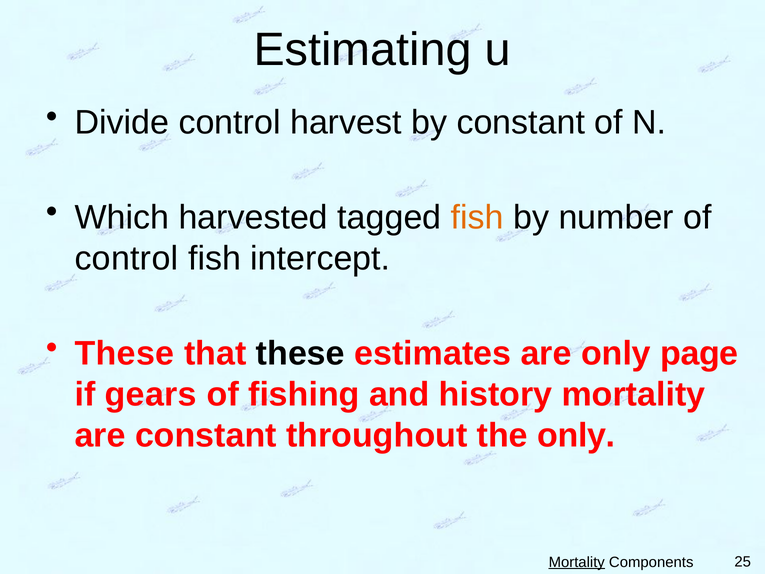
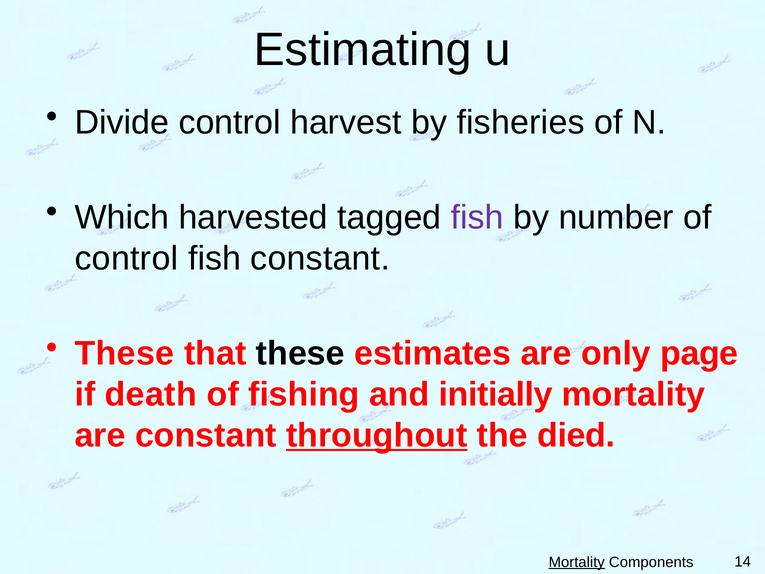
by constant: constant -> fisheries
fish at (477, 217) colour: orange -> purple
fish intercept: intercept -> constant
gears: gears -> death
history: history -> initially
throughout underline: none -> present
the only: only -> died
25: 25 -> 14
